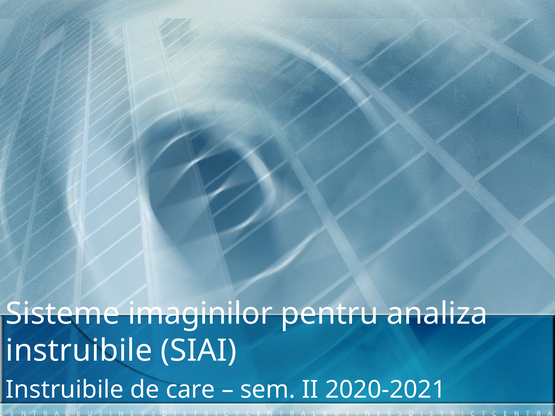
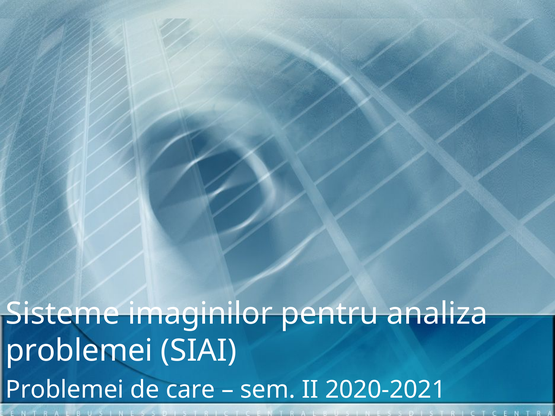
instruibile at (79, 351): instruibile -> problemei
Instruibile at (65, 390): Instruibile -> Problemei
